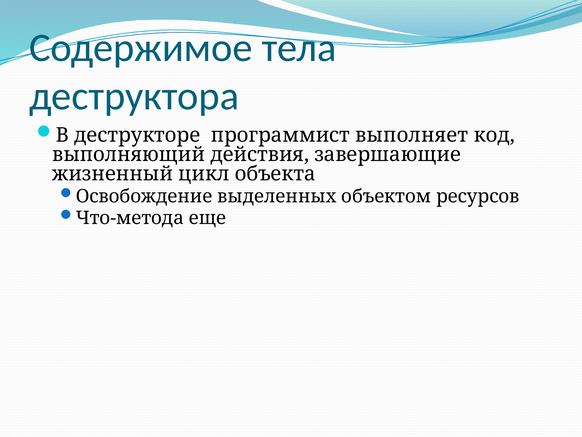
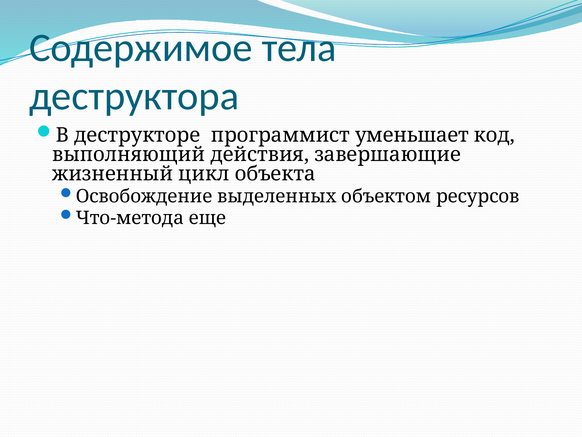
выполняет: выполняет -> уменьшает
